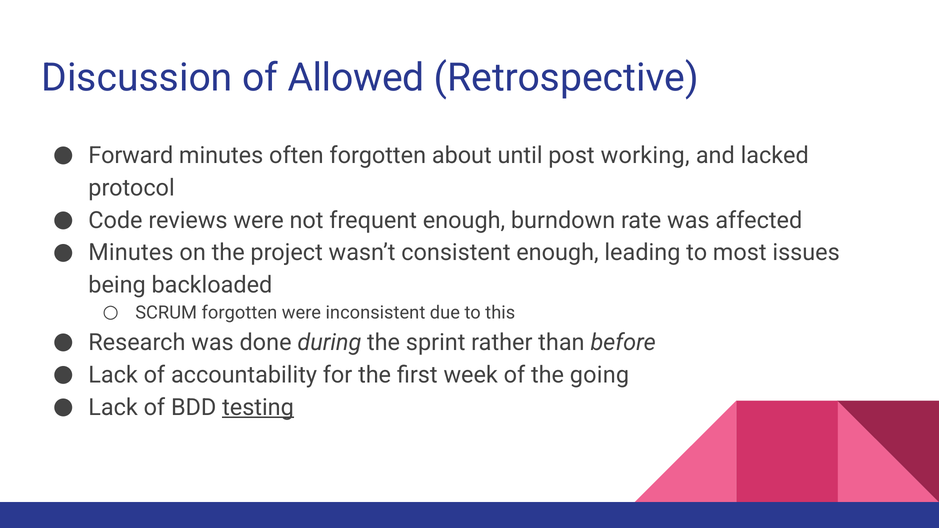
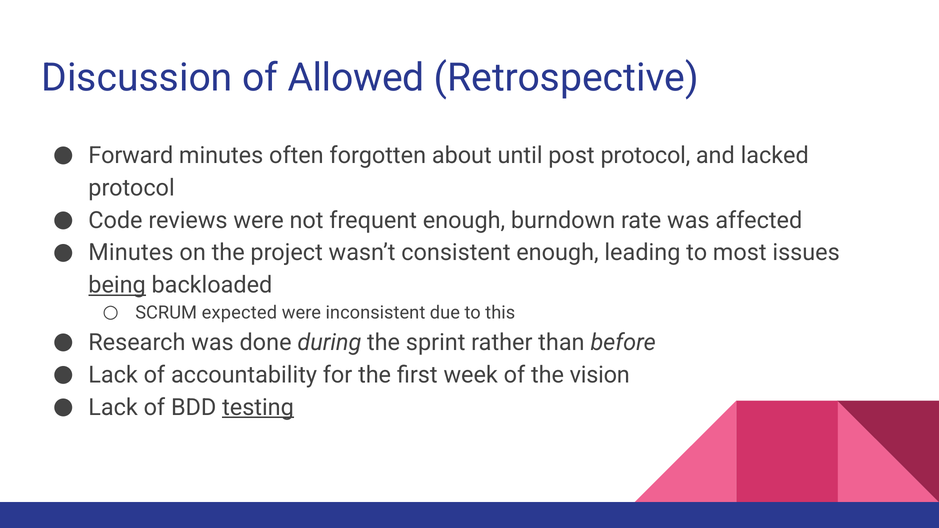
post working: working -> protocol
being underline: none -> present
SCRUM forgotten: forgotten -> expected
going: going -> vision
